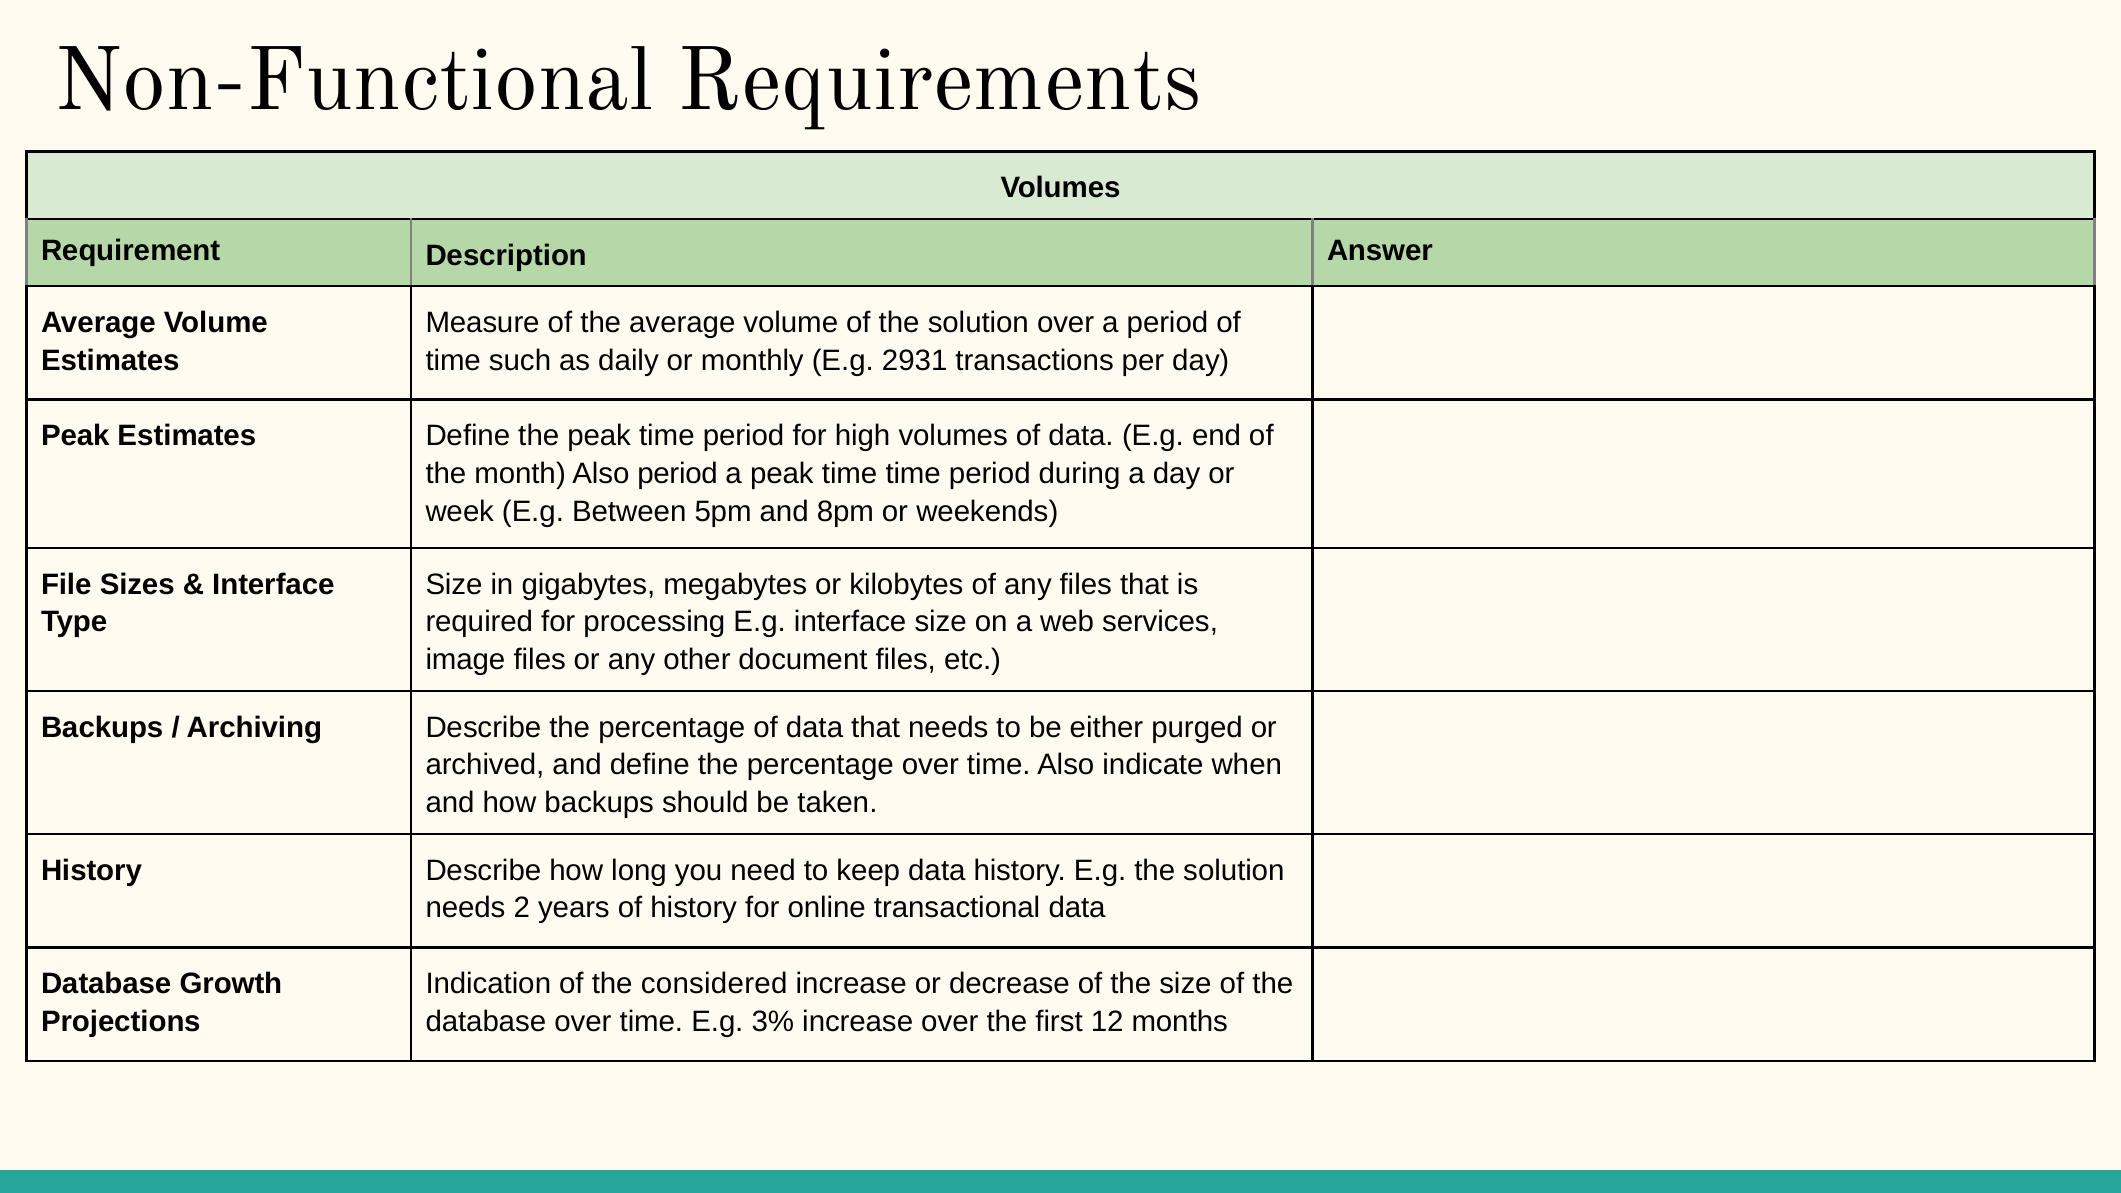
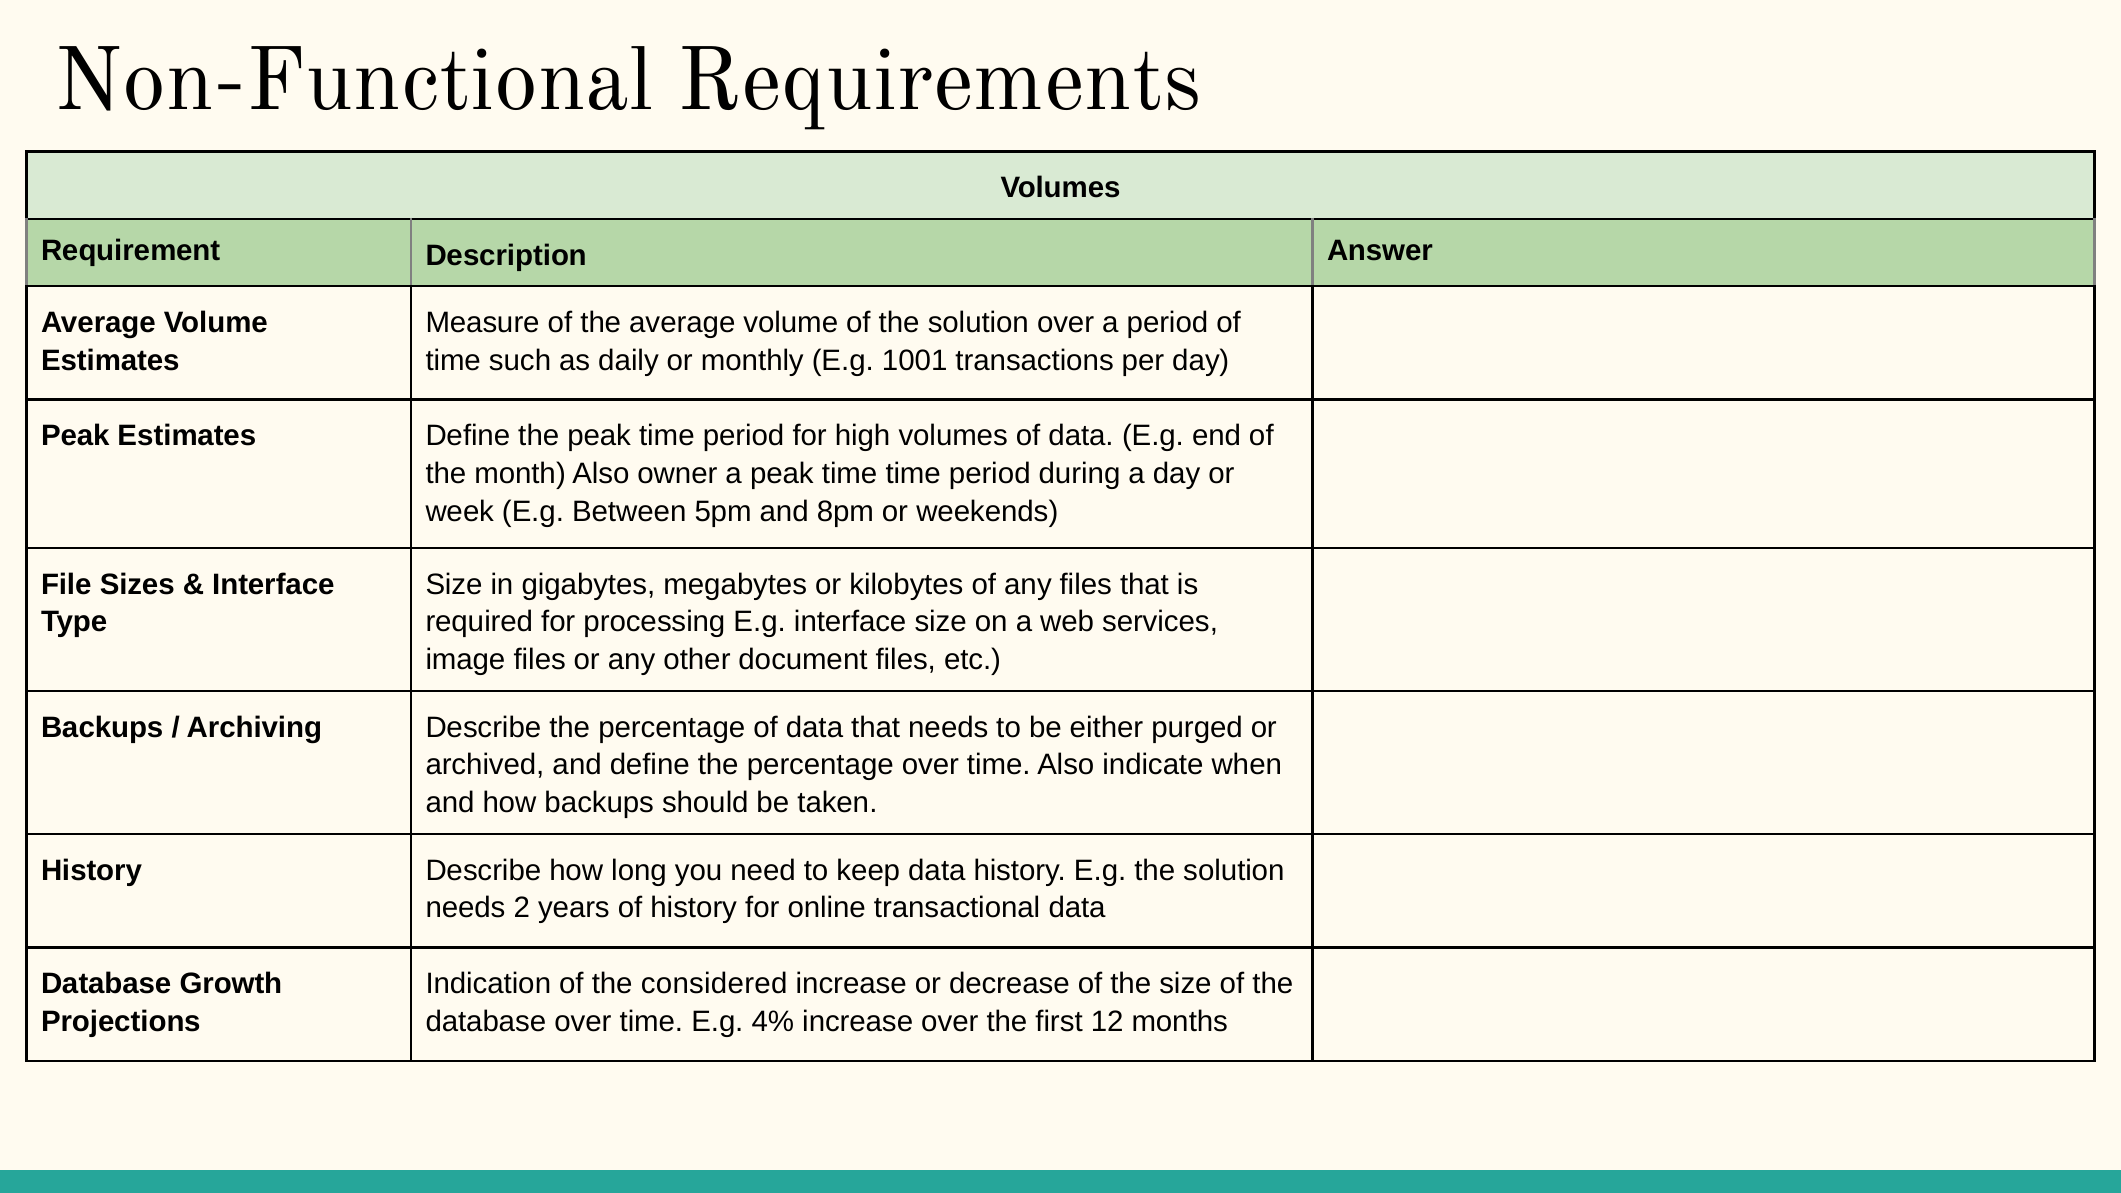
2931: 2931 -> 1001
Also period: period -> owner
3%: 3% -> 4%
